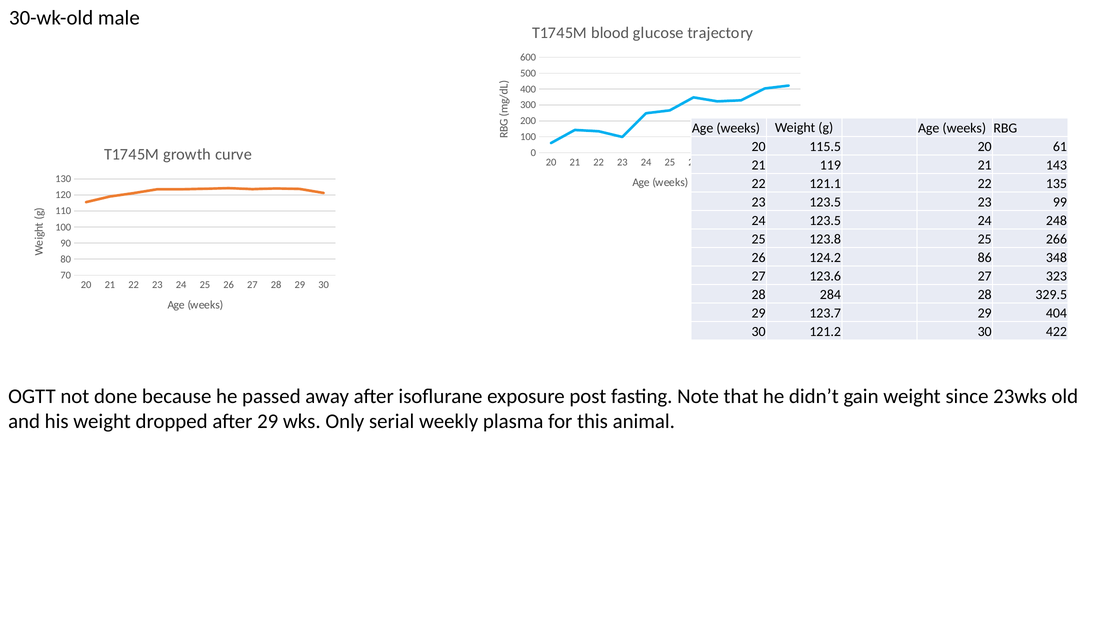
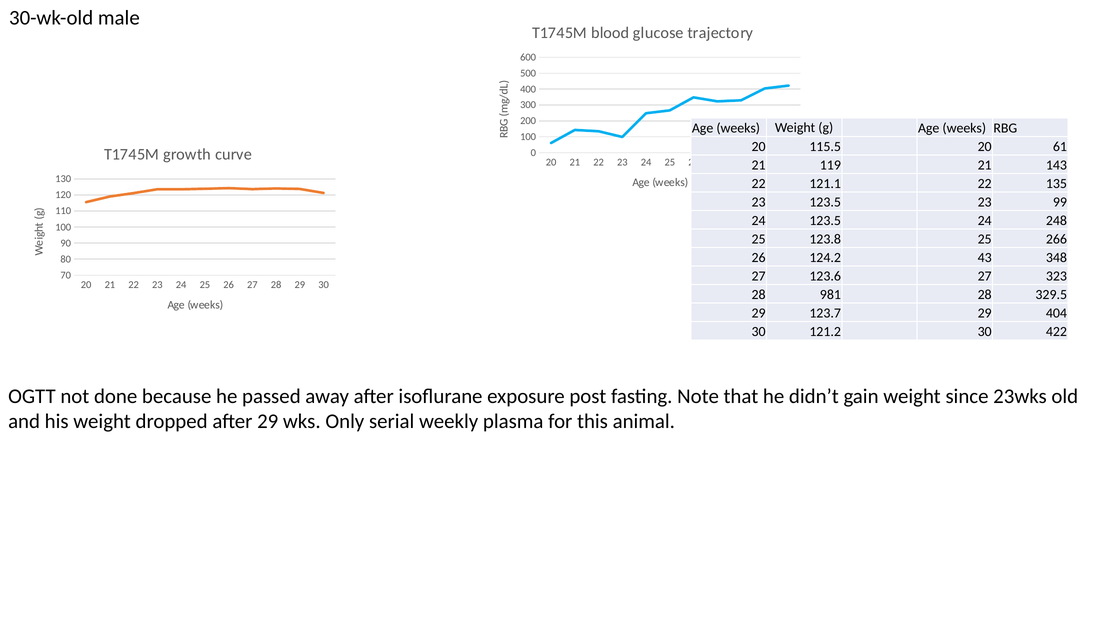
86: 86 -> 43
284: 284 -> 981
